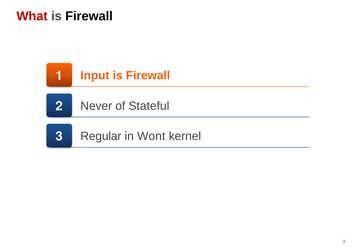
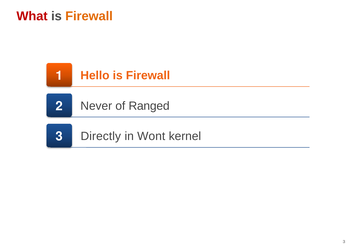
Firewall at (89, 16) colour: black -> orange
Input: Input -> Hello
Stateful: Stateful -> Ranged
Regular: Regular -> Directly
